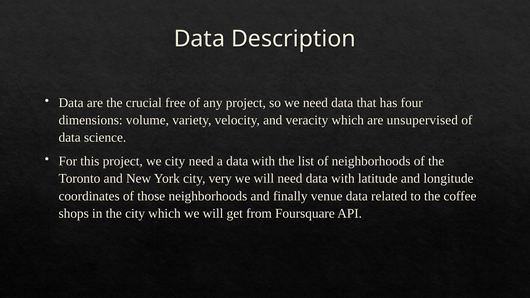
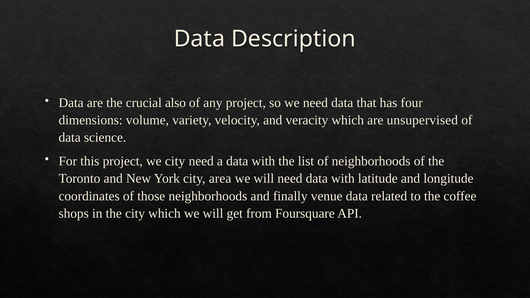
free: free -> also
very: very -> area
